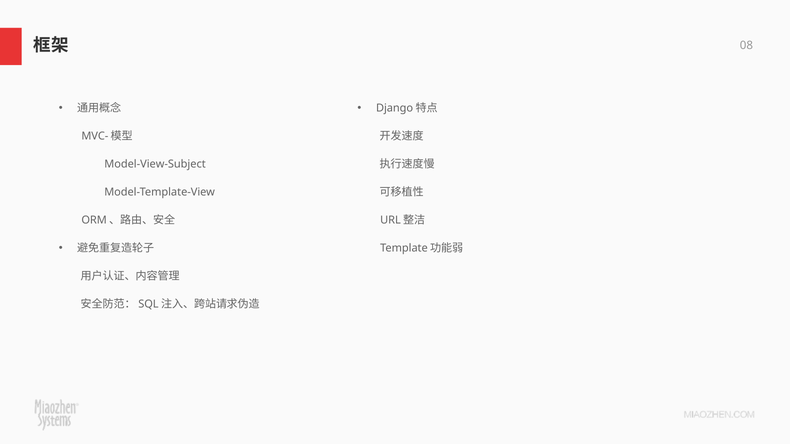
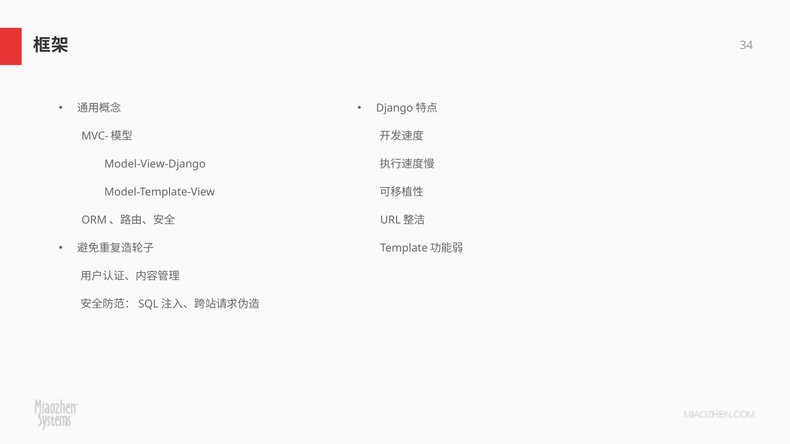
08: 08 -> 34
Model-View-Subject: Model-View-Subject -> Model-View-Django
